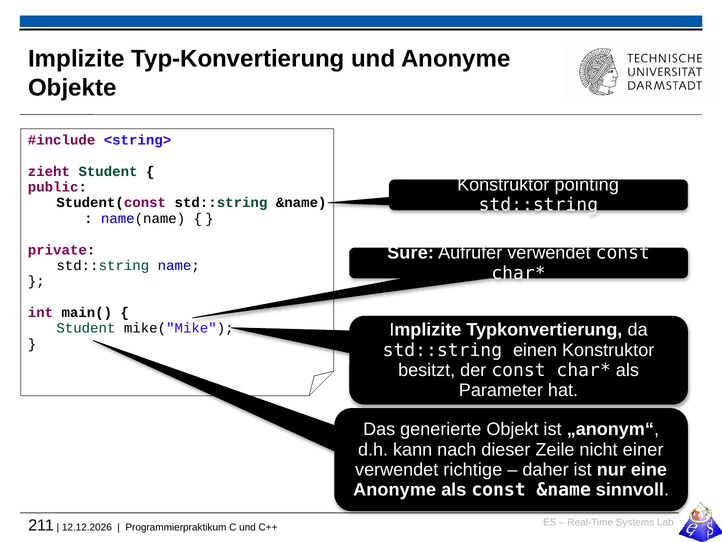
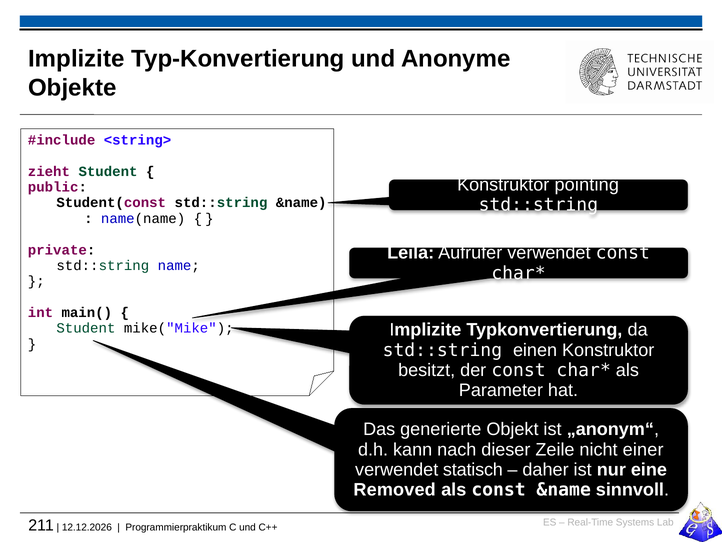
Sure: Sure -> Leila
richtige: richtige -> statisch
Anonyme at (395, 490): Anonyme -> Removed
